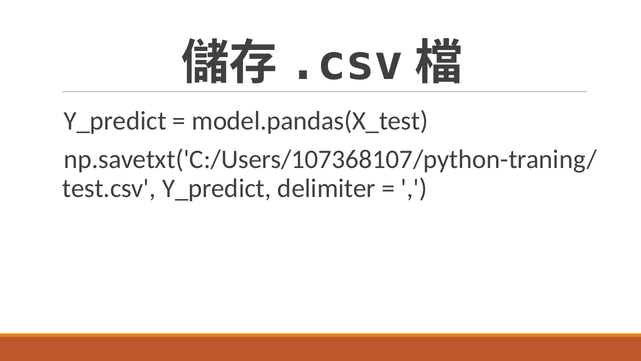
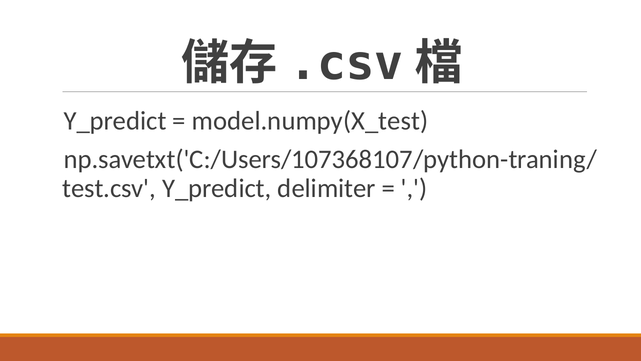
model.pandas(X_test: model.pandas(X_test -> model.numpy(X_test
